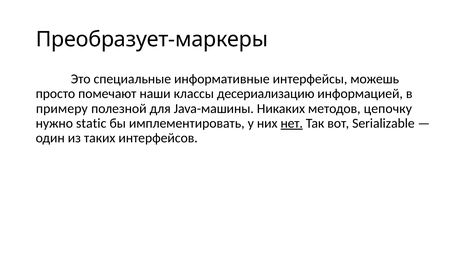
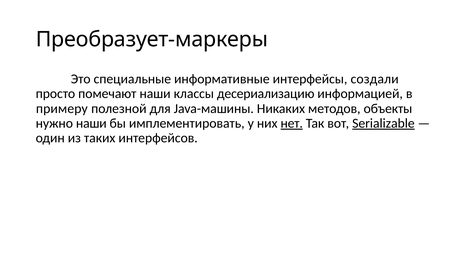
можешь: можешь -> создали
цепочку: цепочку -> объекты
нужно static: static -> наши
Serializable underline: none -> present
